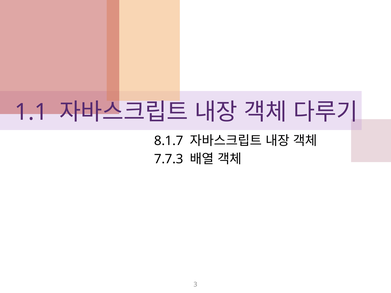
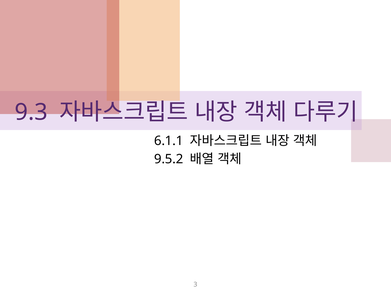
1.1: 1.1 -> 9.3
8.1.7: 8.1.7 -> 6.1.1
7.7.3: 7.7.3 -> 9.5.2
